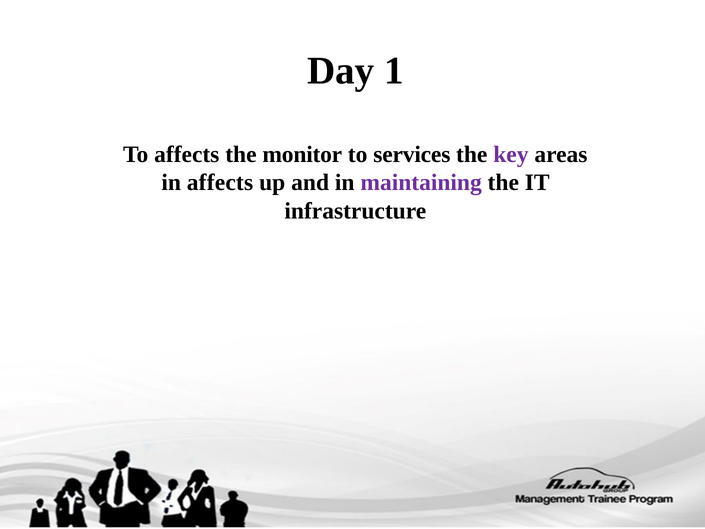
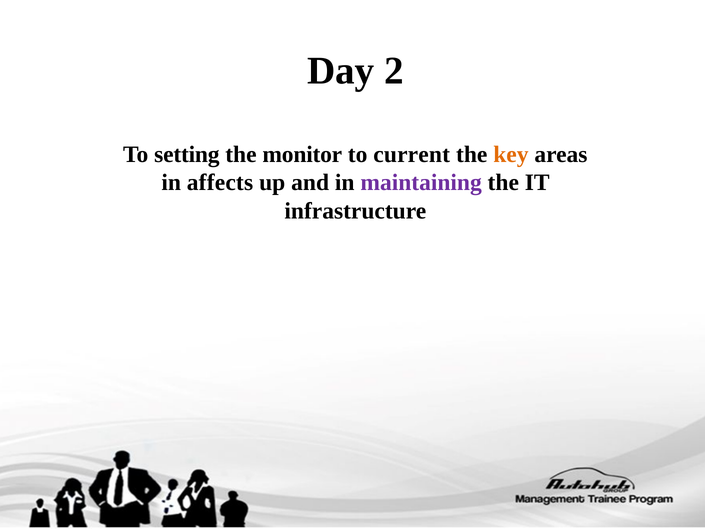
1: 1 -> 2
To affects: affects -> setting
services: services -> current
key colour: purple -> orange
